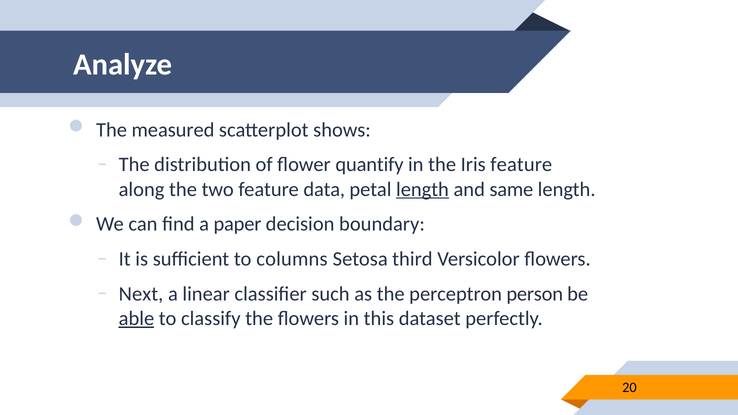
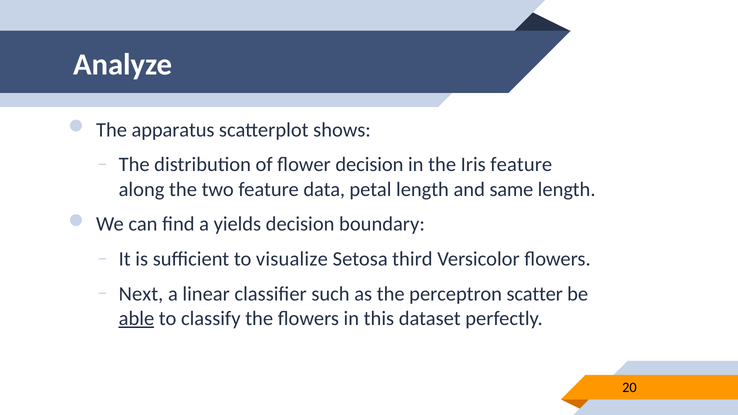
measured: measured -> apparatus
flower quantify: quantify -> decision
length at (422, 189) underline: present -> none
paper: paper -> yields
columns: columns -> visualize
person: person -> scatter
